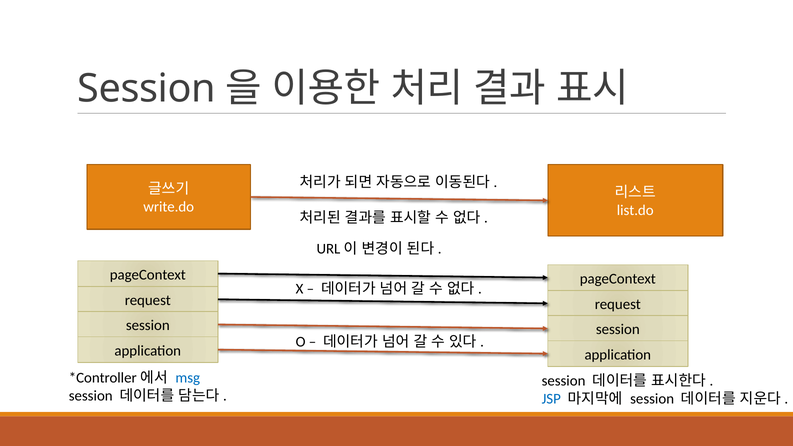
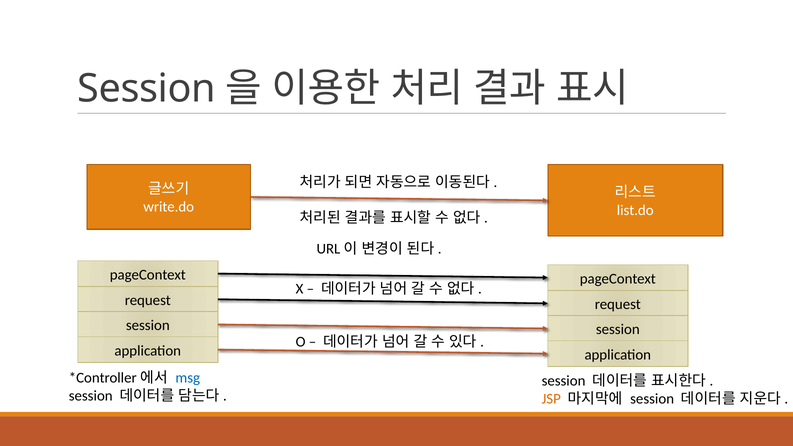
JSP colour: blue -> orange
